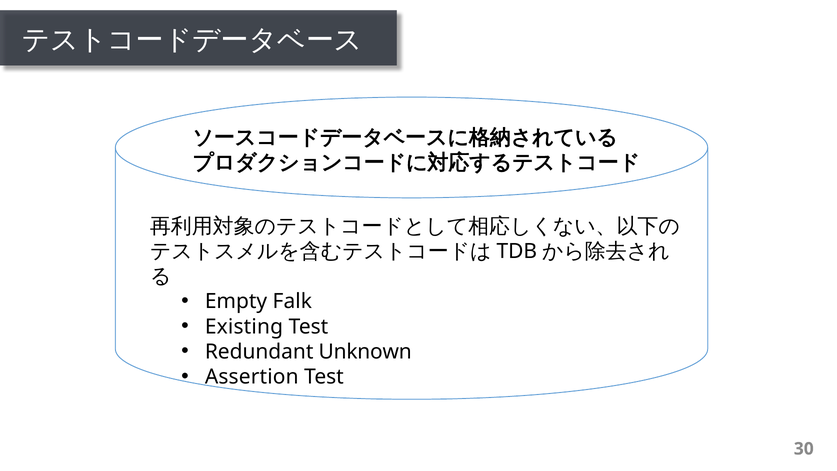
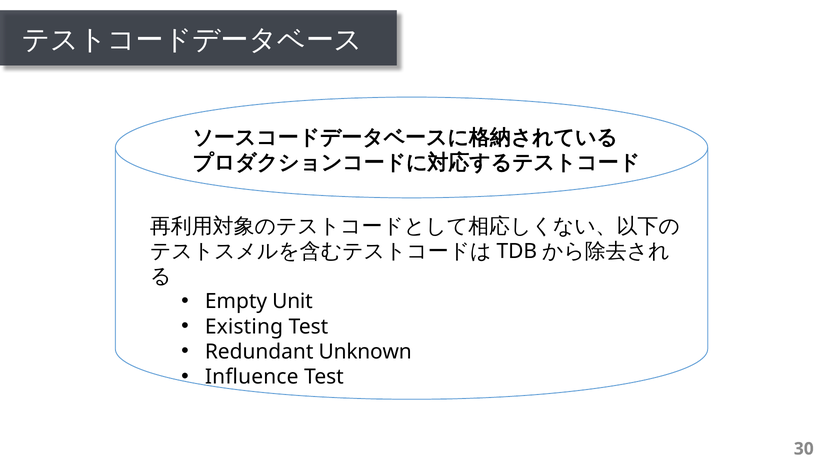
Falk: Falk -> Unit
Assertion: Assertion -> Inﬂuence
